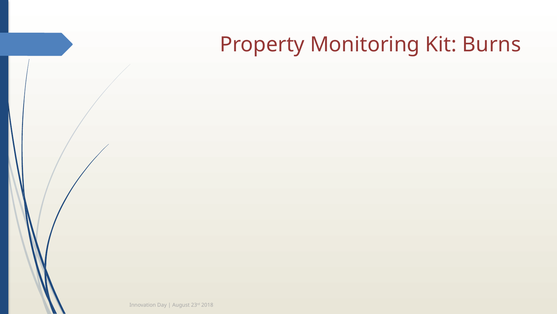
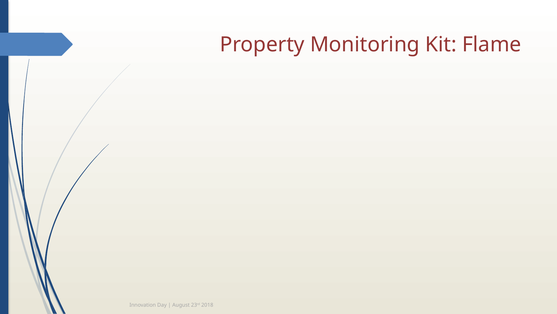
Burns: Burns -> Flame
